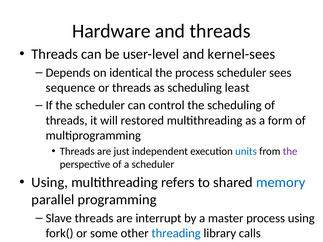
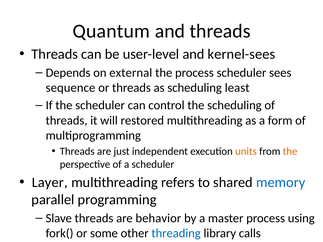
Hardware: Hardware -> Quantum
identical: identical -> external
units colour: blue -> orange
the at (290, 152) colour: purple -> orange
Using at (50, 183): Using -> Layer
interrupt: interrupt -> behavior
